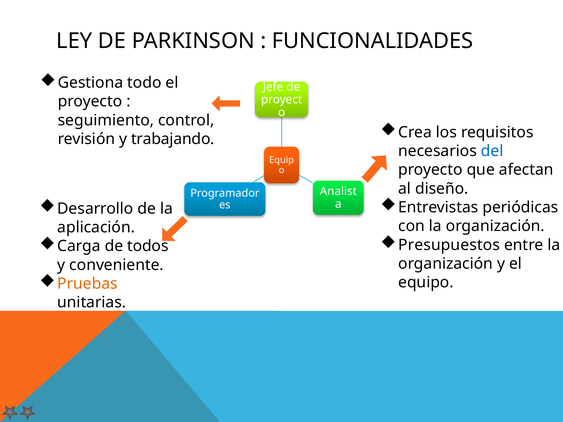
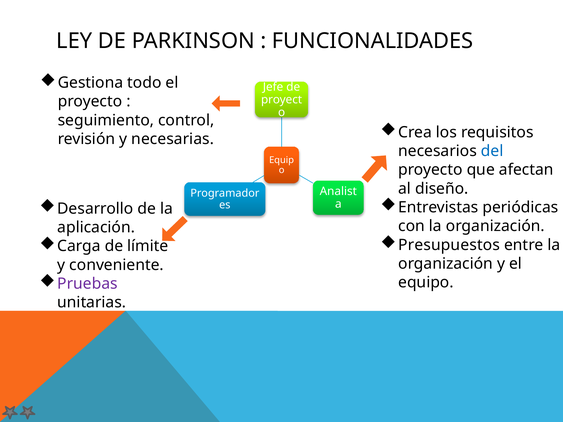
trabajando: trabajando -> necesarias
todos: todos -> límite
Pruebas colour: orange -> purple
